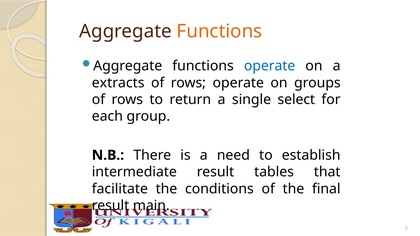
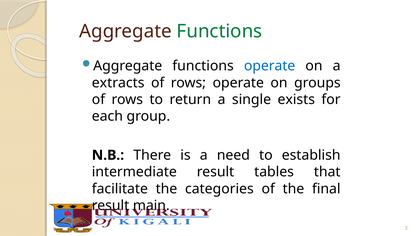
Functions at (219, 31) colour: orange -> green
select: select -> exists
conditions: conditions -> categories
